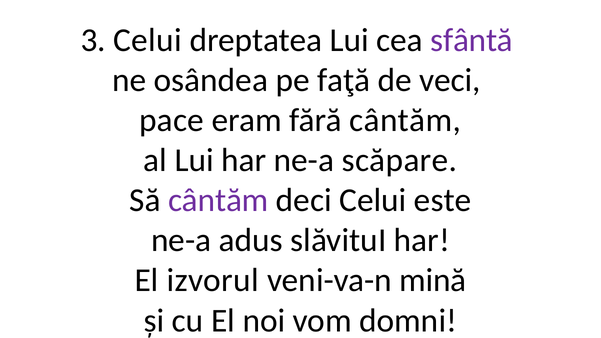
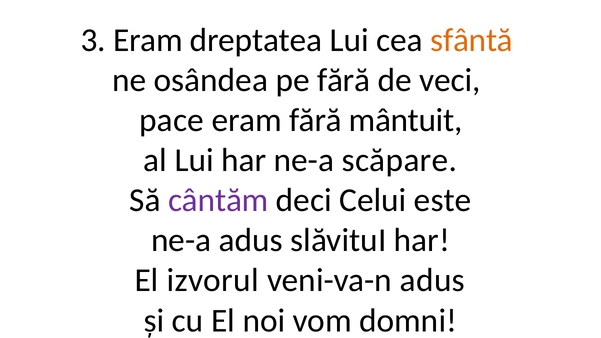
3 Celui: Celui -> Eram
sfântă colour: purple -> orange
pe faţă: faţă -> fără
fără cântăm: cântăm -> mântuit
veni-va-n mină: mină -> adus
